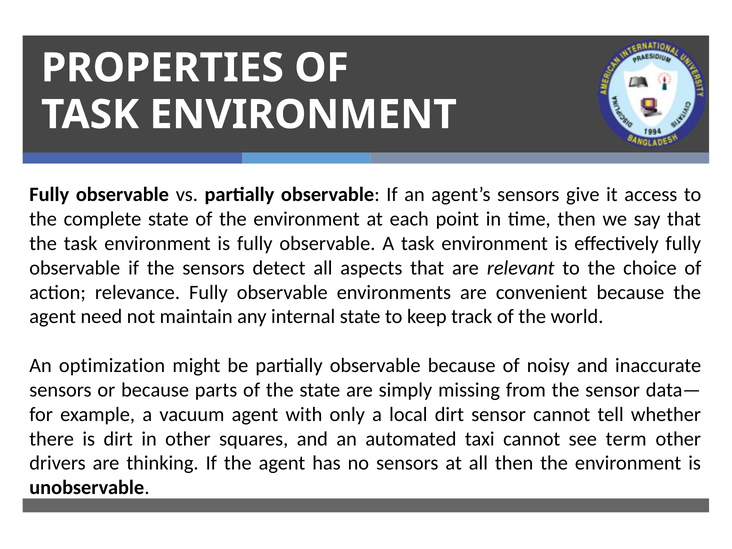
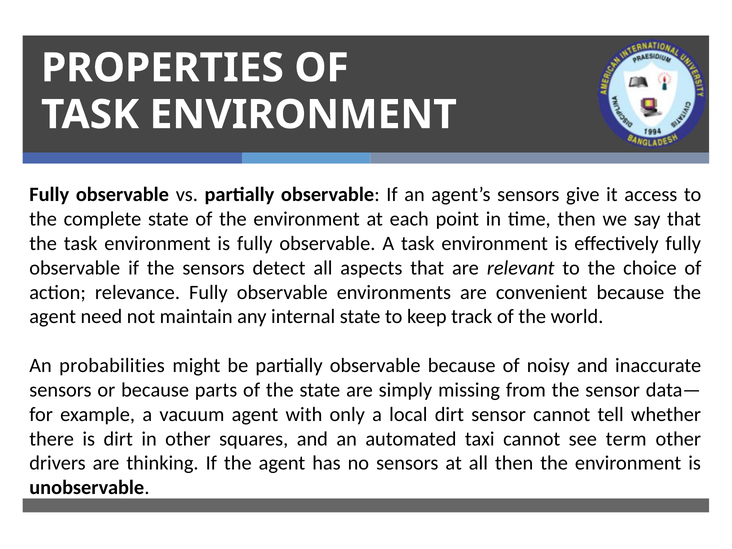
optimization: optimization -> probabilities
